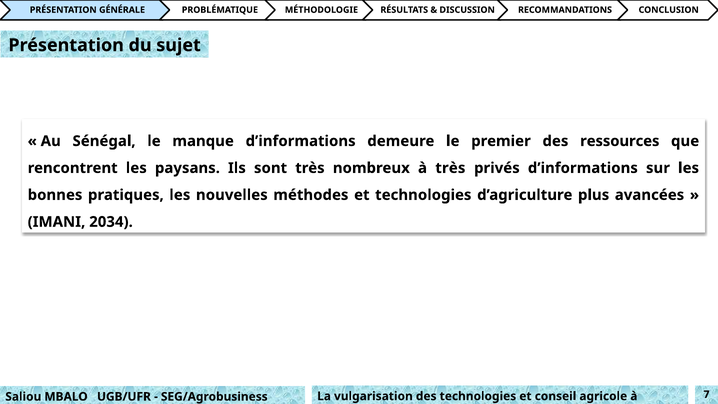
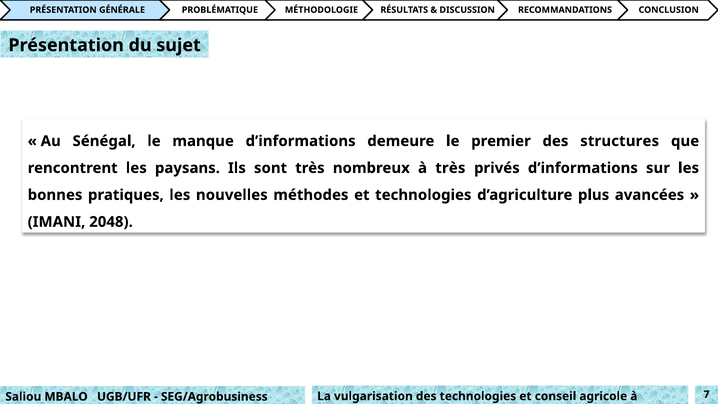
ressources: ressources -> structures
2034: 2034 -> 2048
